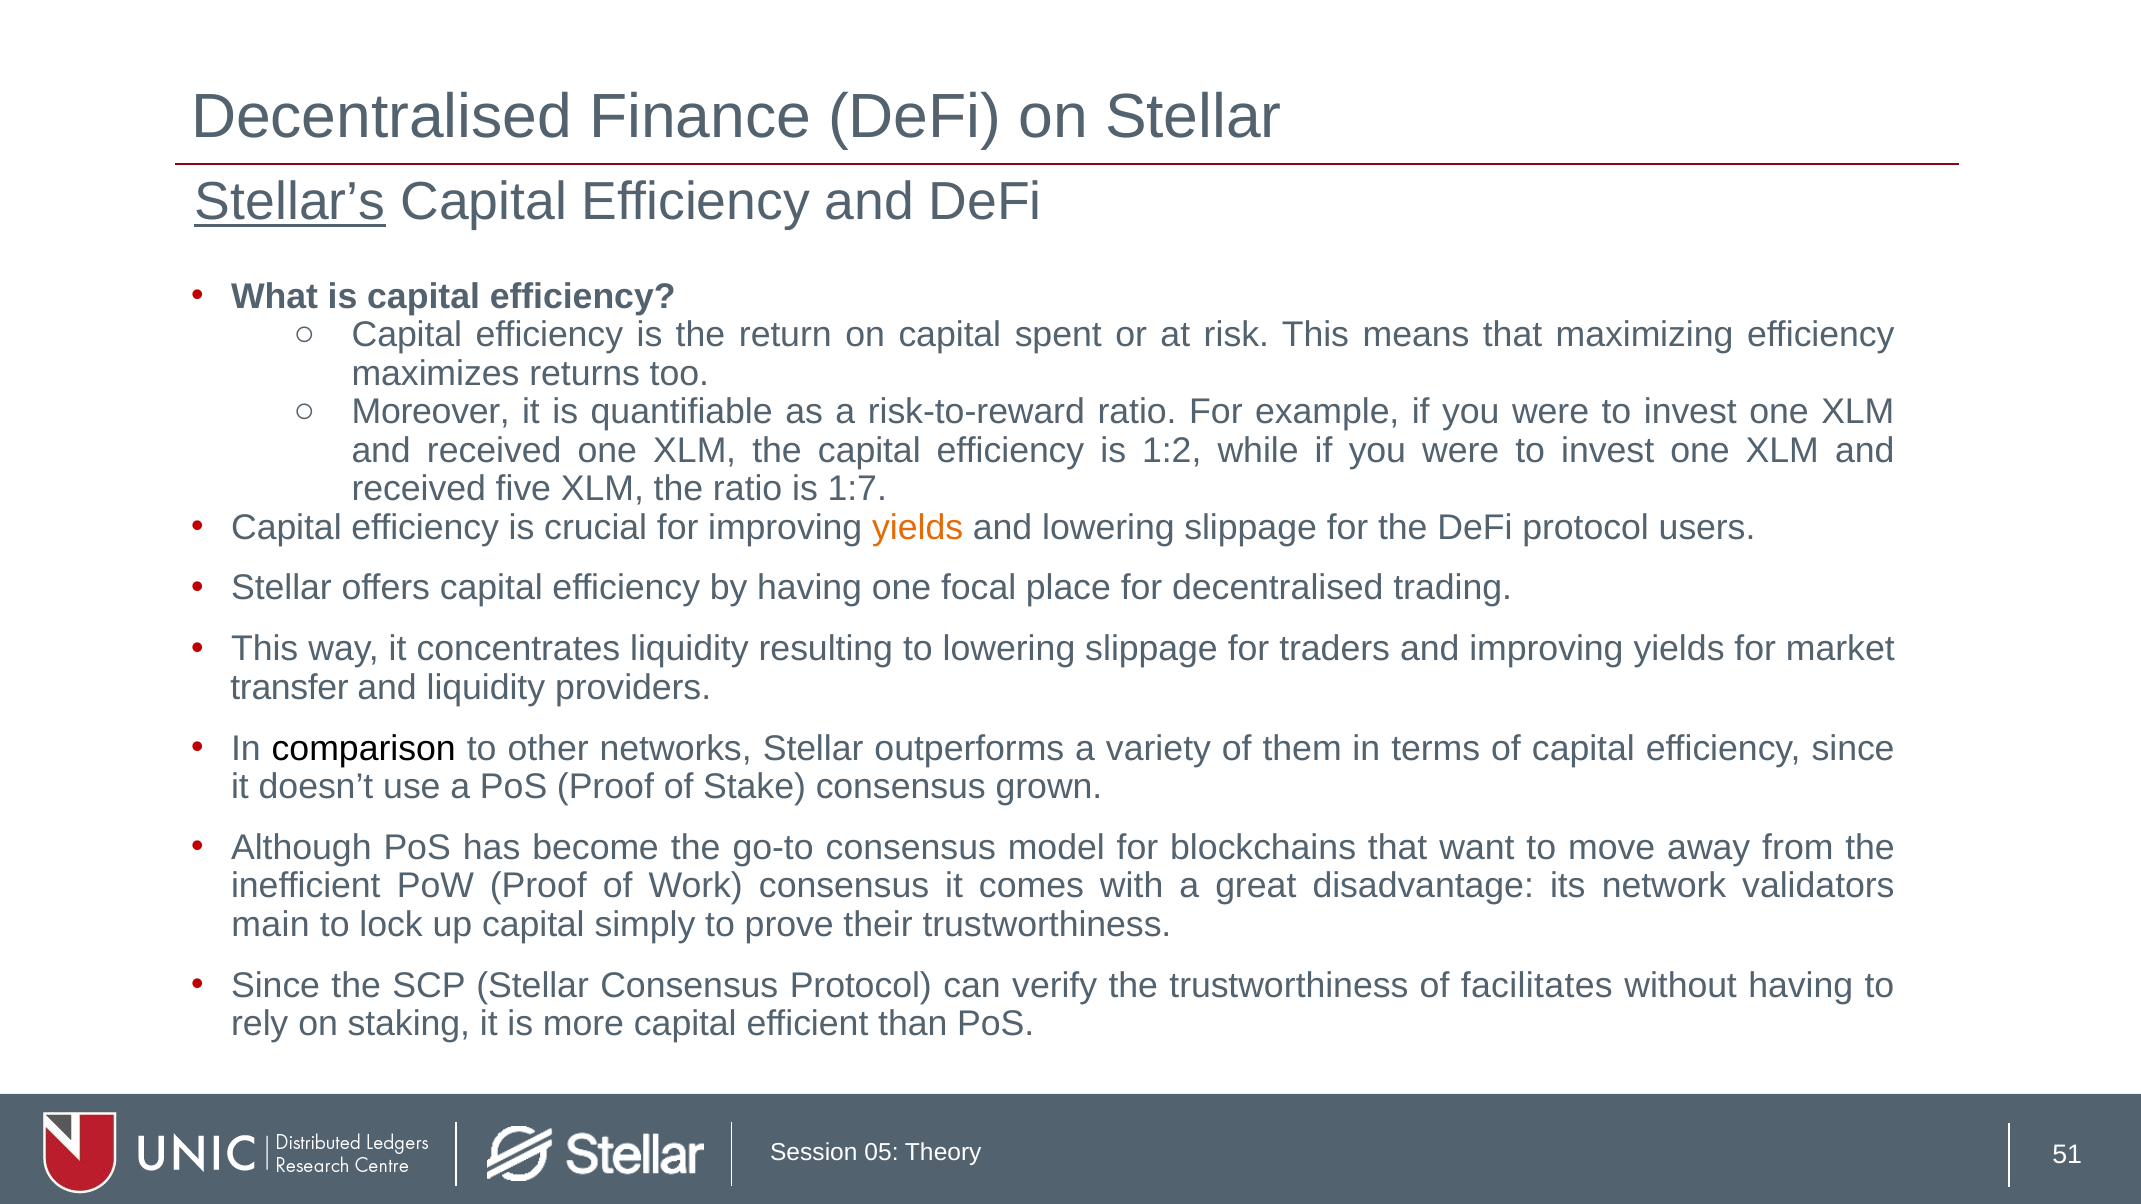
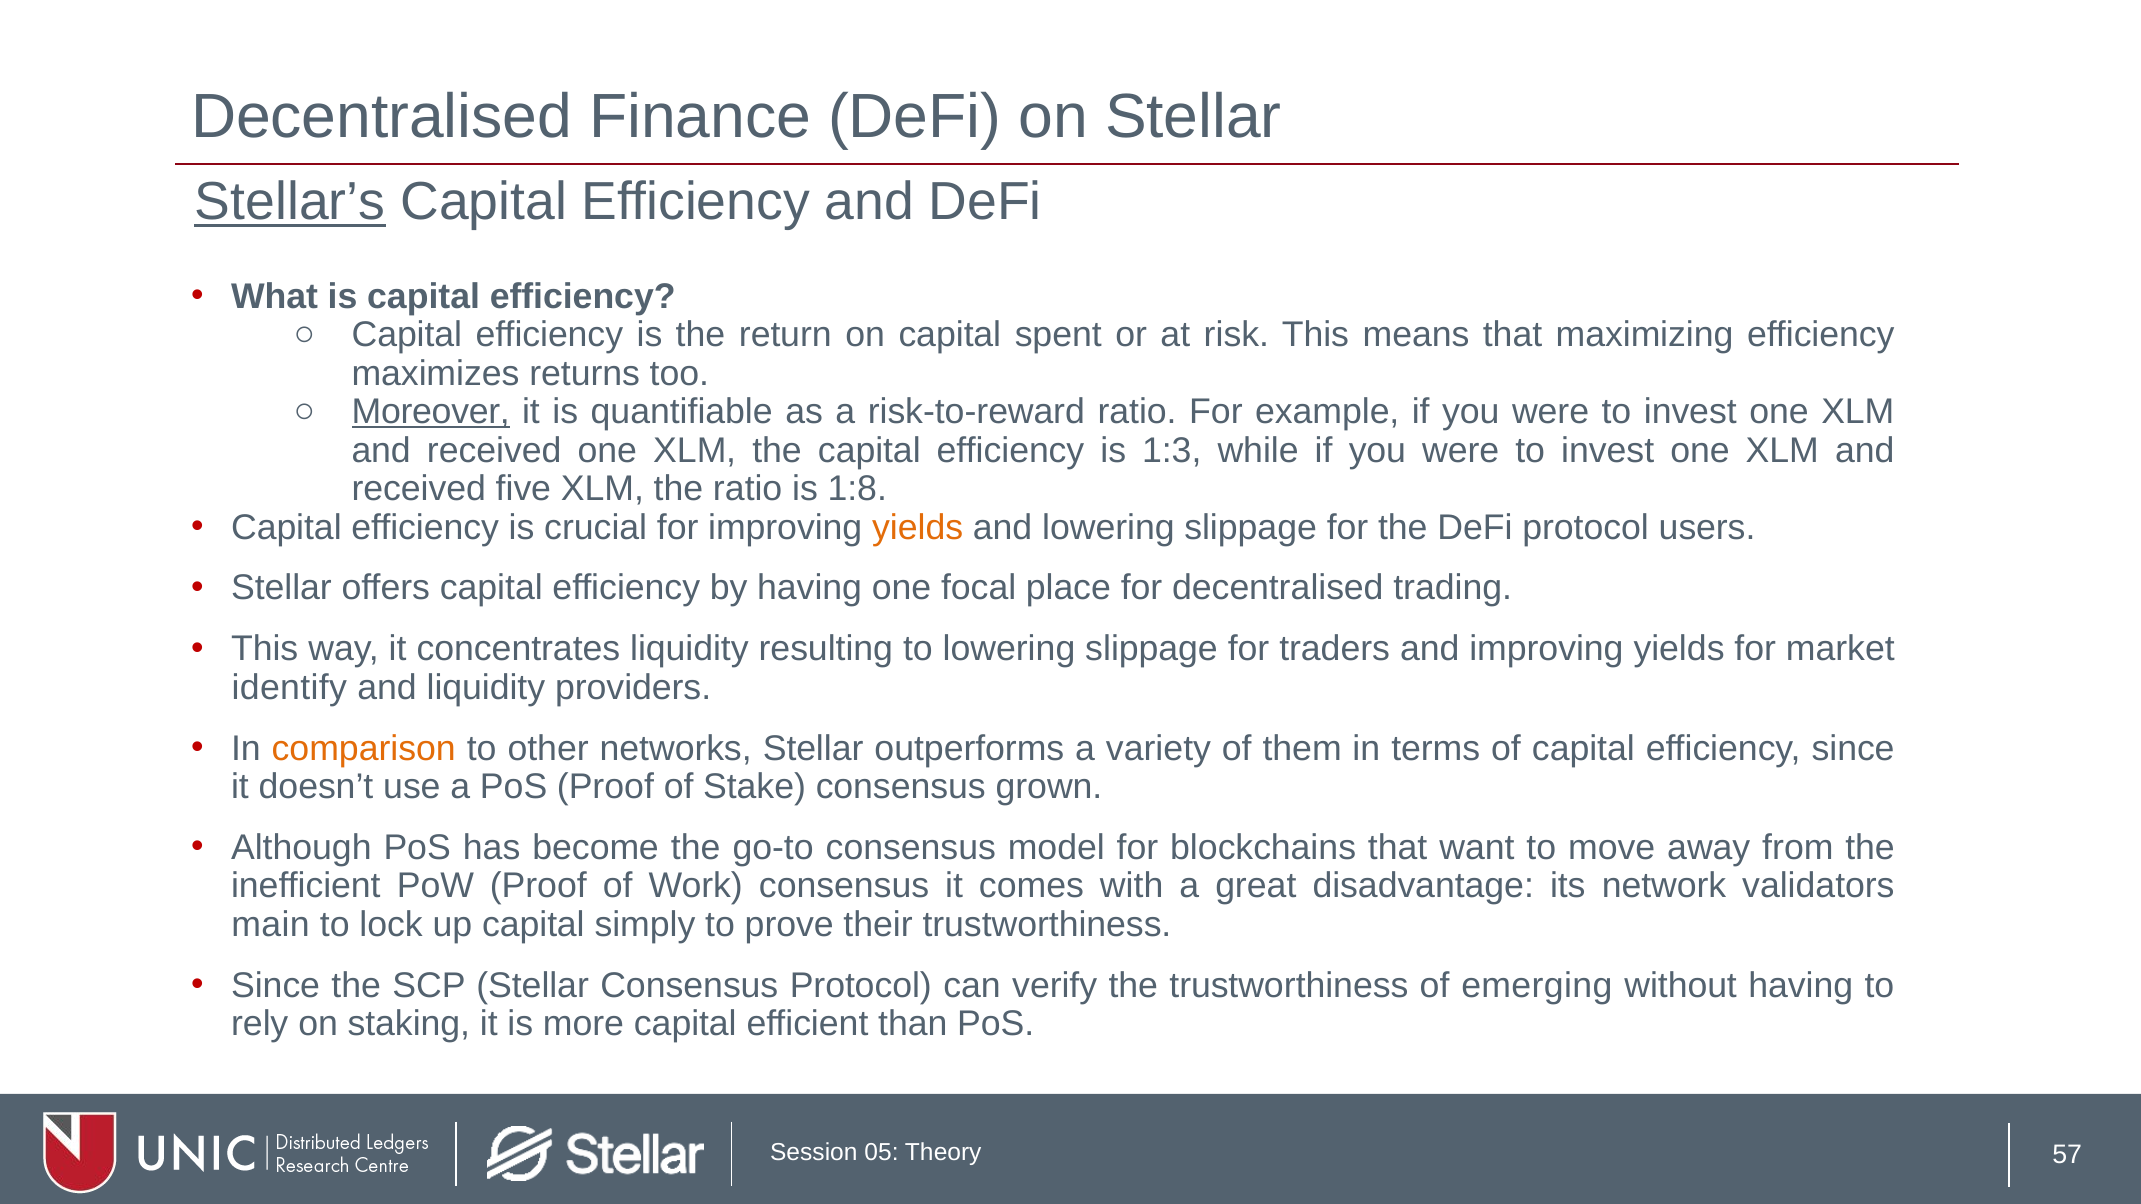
Moreover underline: none -> present
1:2: 1:2 -> 1:3
1:7: 1:7 -> 1:8
transfer: transfer -> identify
comparison colour: black -> orange
facilitates: facilitates -> emerging
51: 51 -> 57
